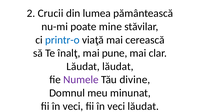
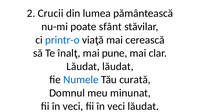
mine: mine -> sfânt
Numele colour: purple -> blue
divine: divine -> curată
